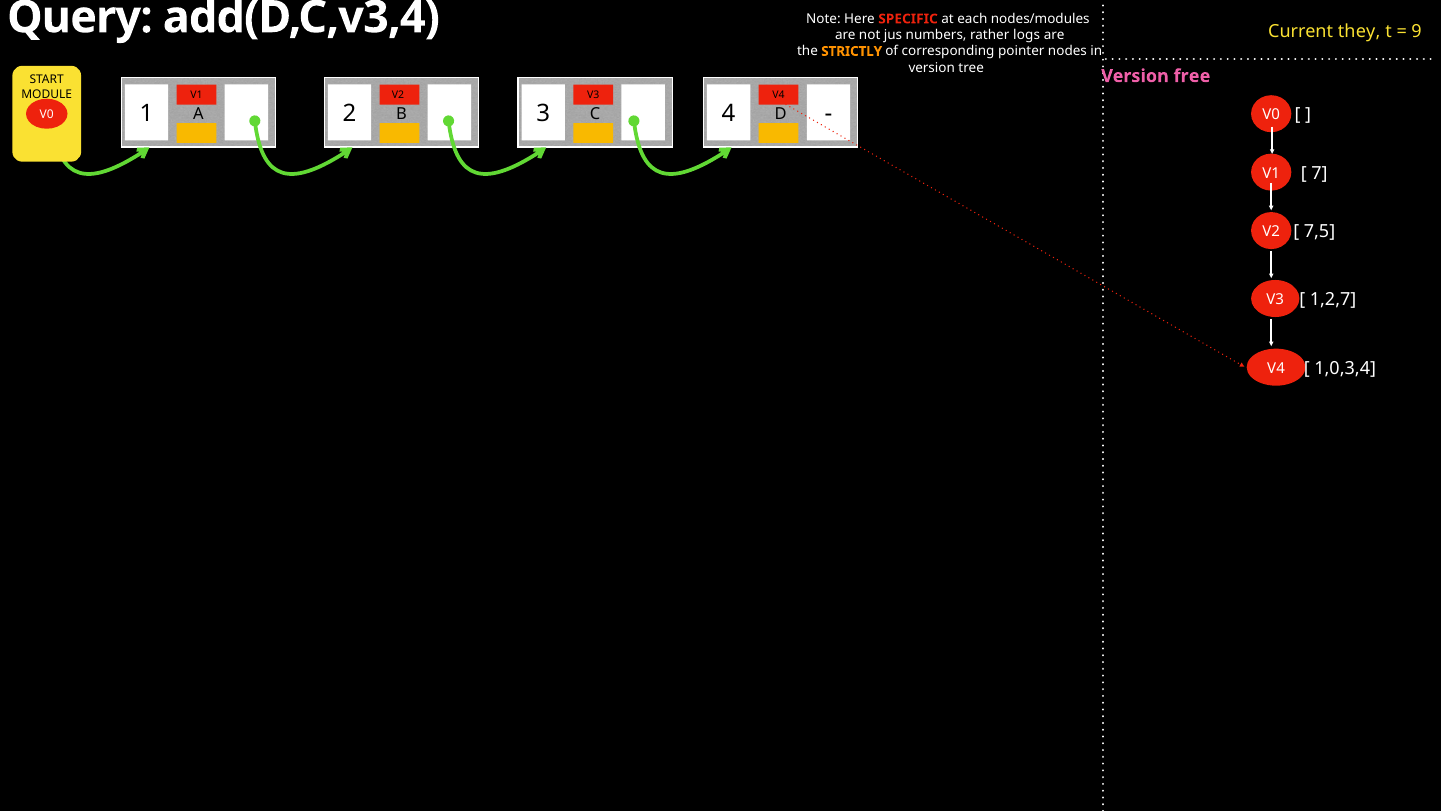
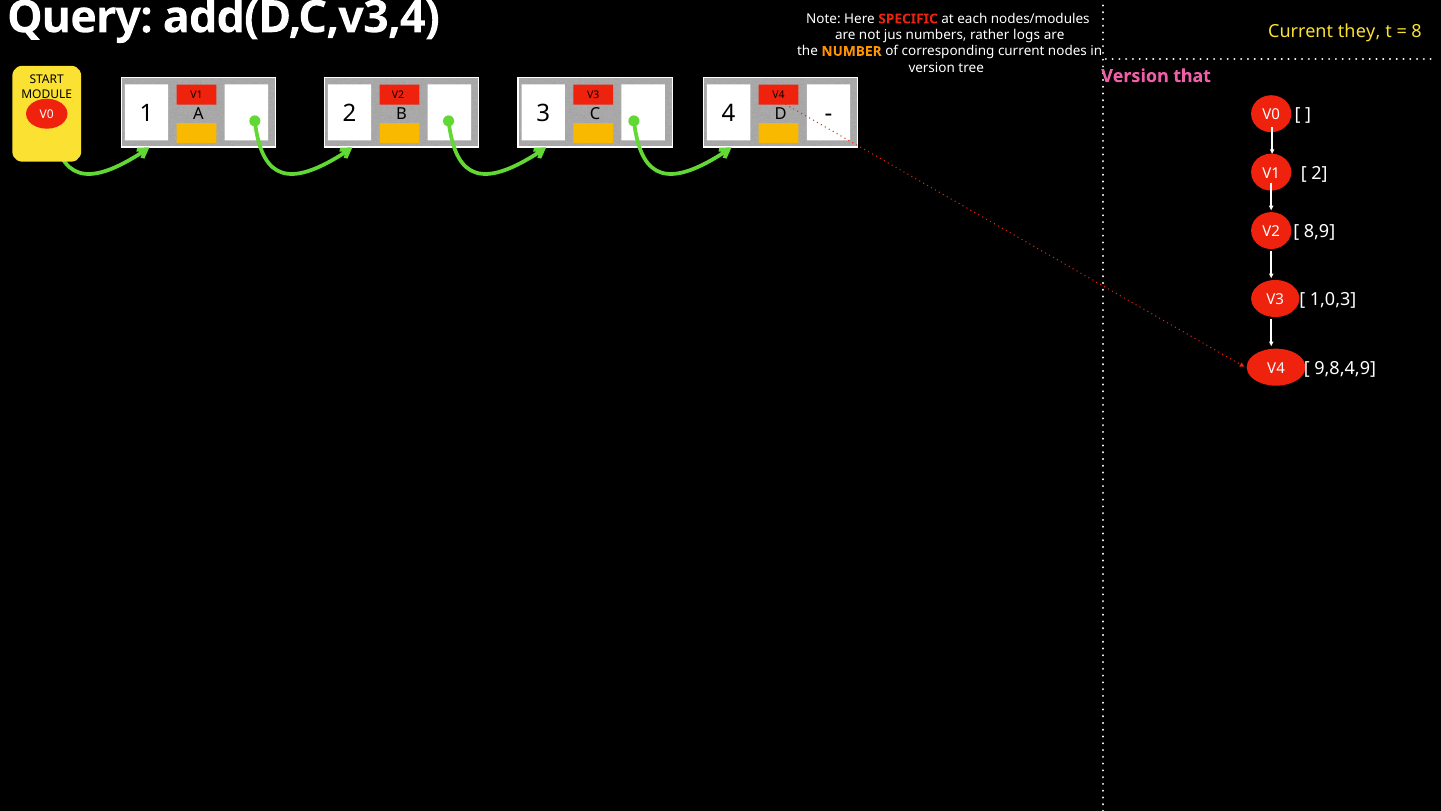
9: 9 -> 8
STRICTLY: STRICTLY -> NUMBER
corresponding pointer: pointer -> current
free: free -> that
7 at (1320, 173): 7 -> 2
7,5: 7,5 -> 8,9
1,2,7: 1,2,7 -> 1,0,3
1,0,3,4: 1,0,3,4 -> 9,8,4,9
